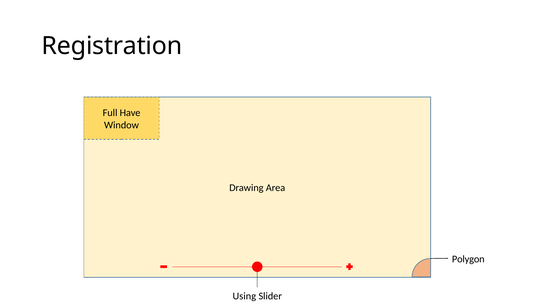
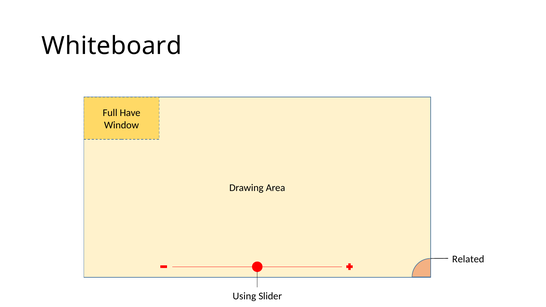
Registration: Registration -> Whiteboard
Polygon: Polygon -> Related
